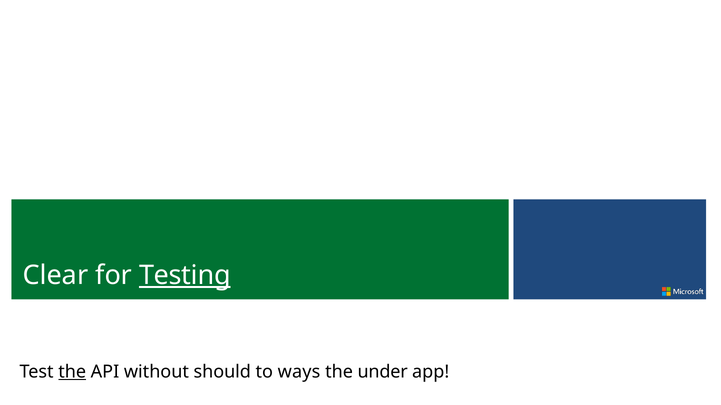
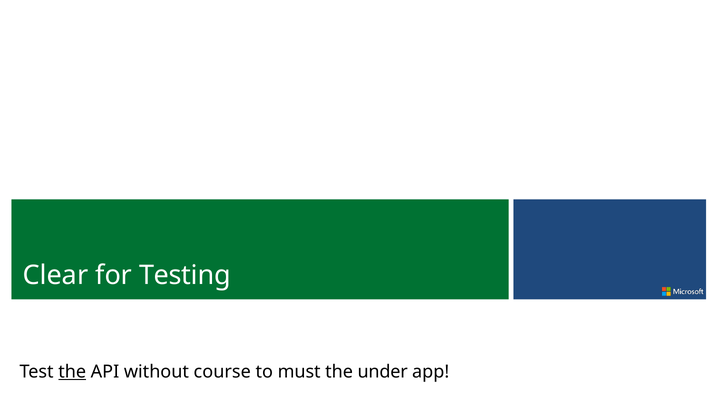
Testing underline: present -> none
should: should -> course
ways: ways -> must
